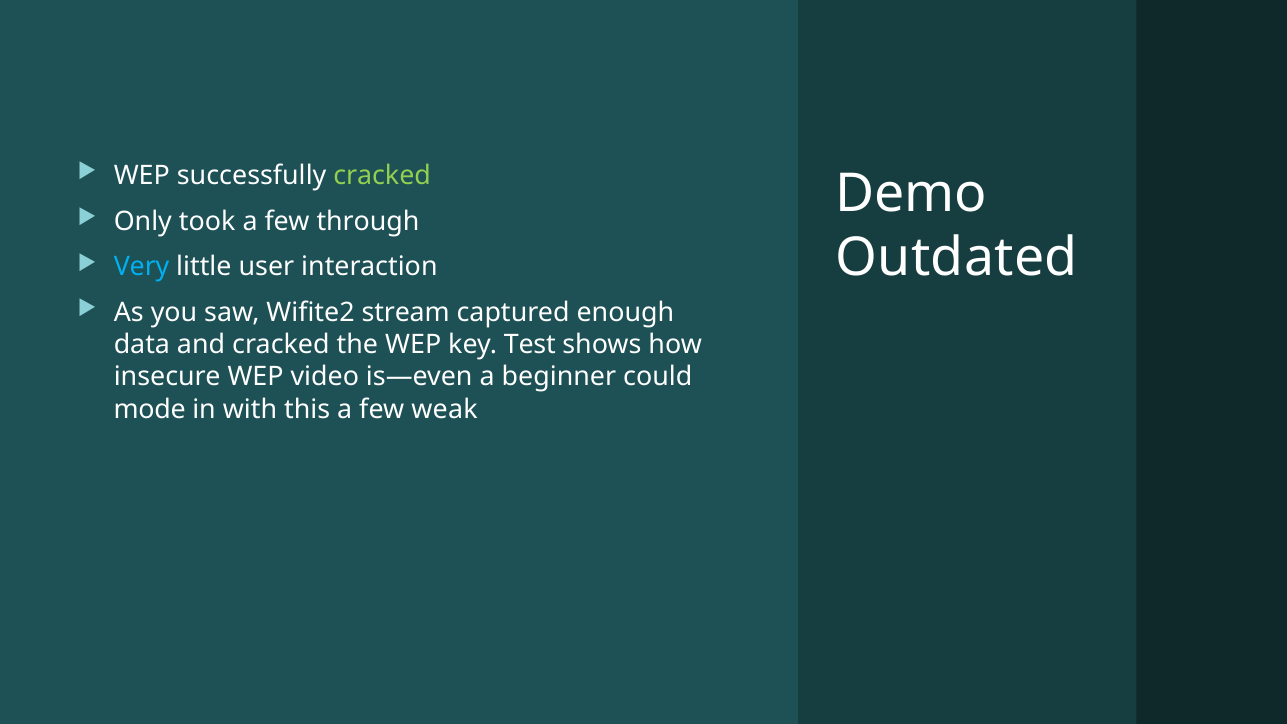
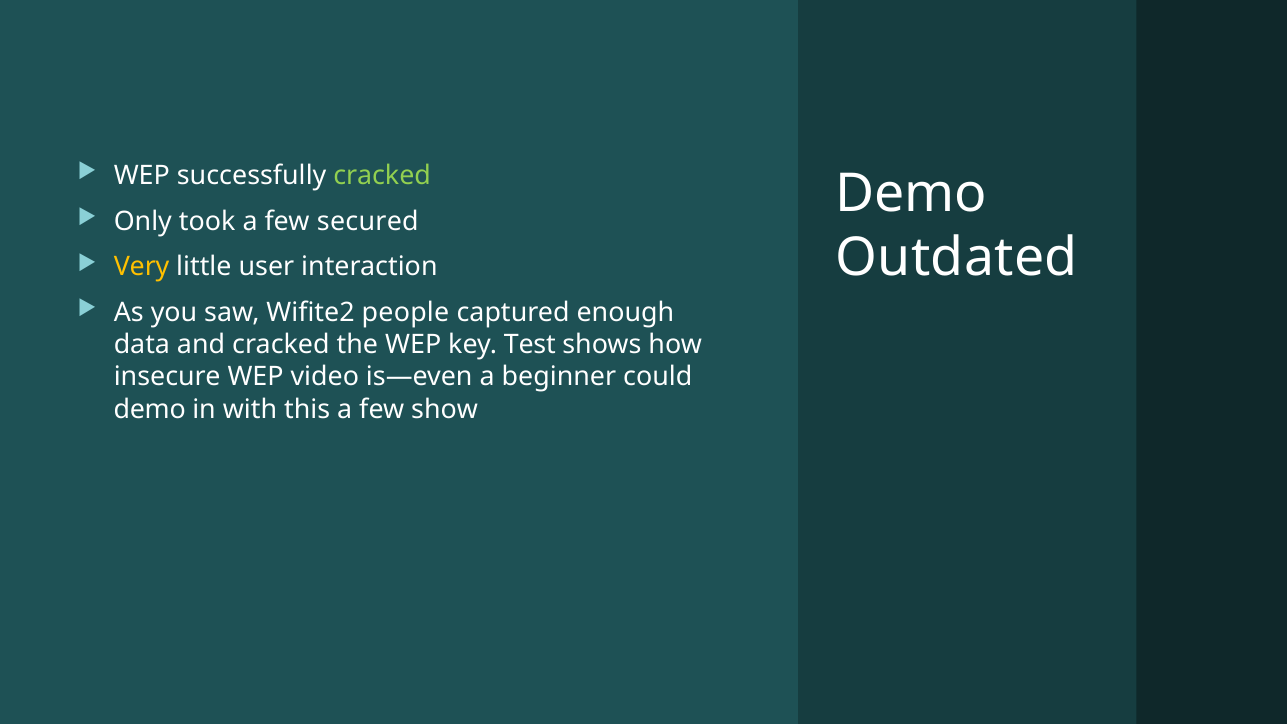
through: through -> secured
Very colour: light blue -> yellow
stream: stream -> people
mode at (150, 409): mode -> demo
weak: weak -> show
